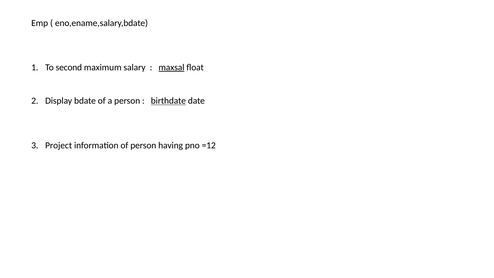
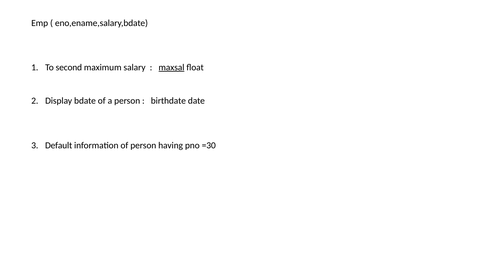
birthdate underline: present -> none
Project: Project -> Default
=12: =12 -> =30
